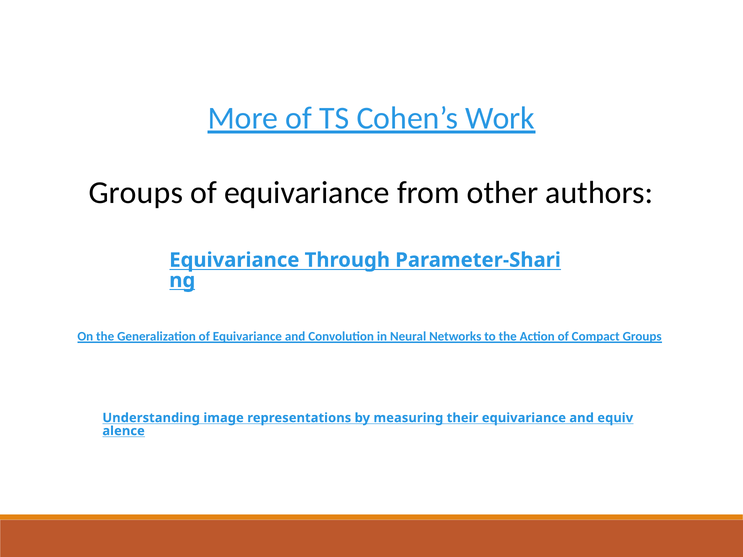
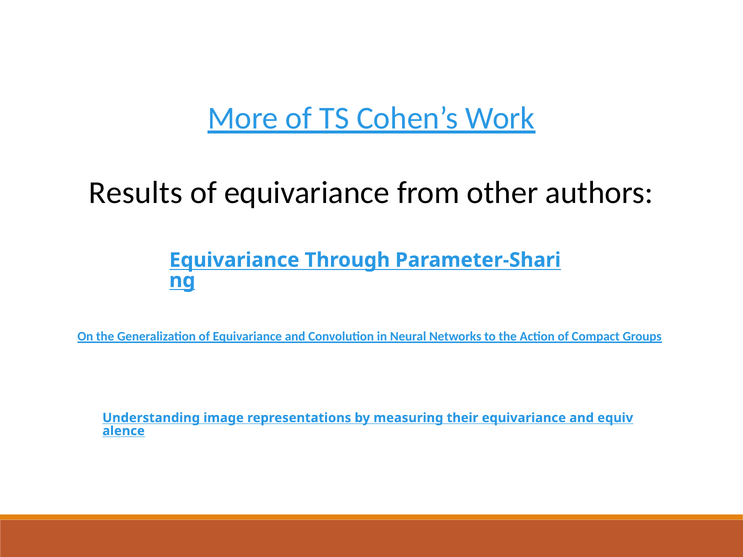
Groups at (136, 193): Groups -> Results
